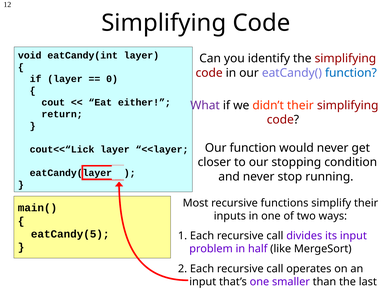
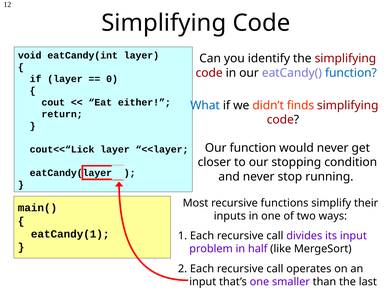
What colour: purple -> blue
didn’t their: their -> finds
eatCandy(5: eatCandy(5 -> eatCandy(1
